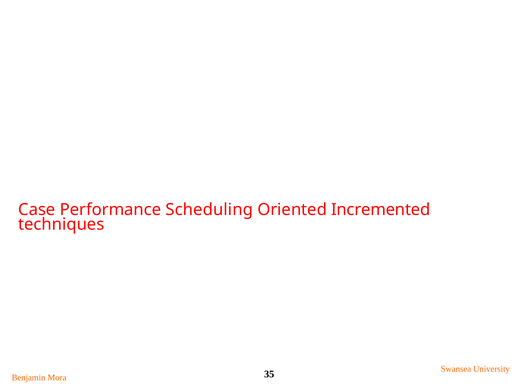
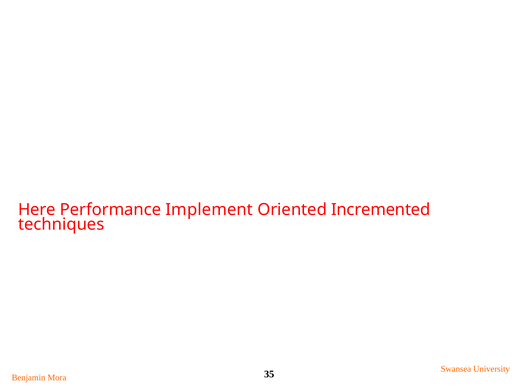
Case: Case -> Here
Scheduling: Scheduling -> Implement
